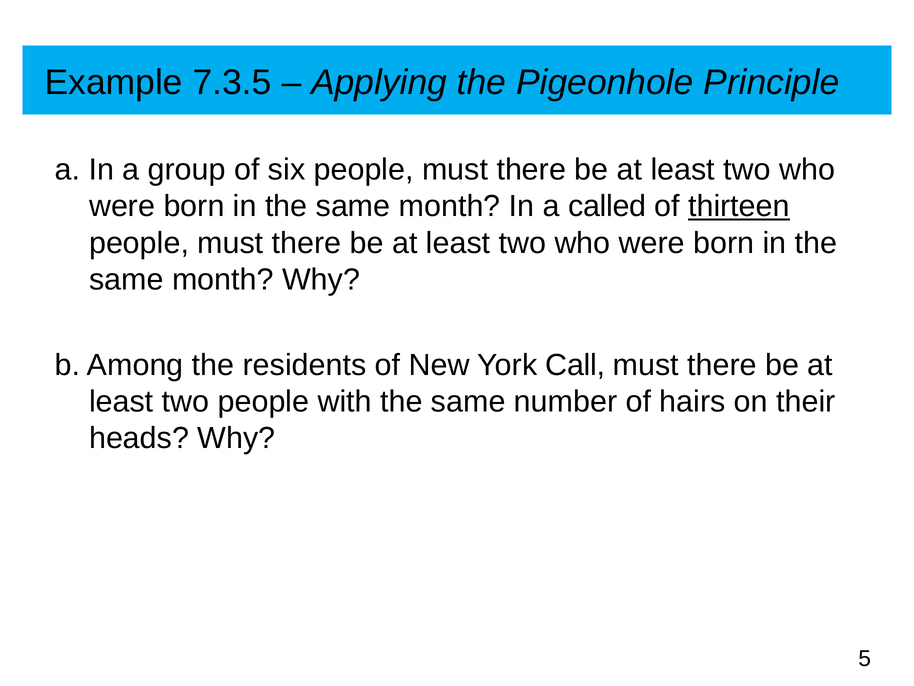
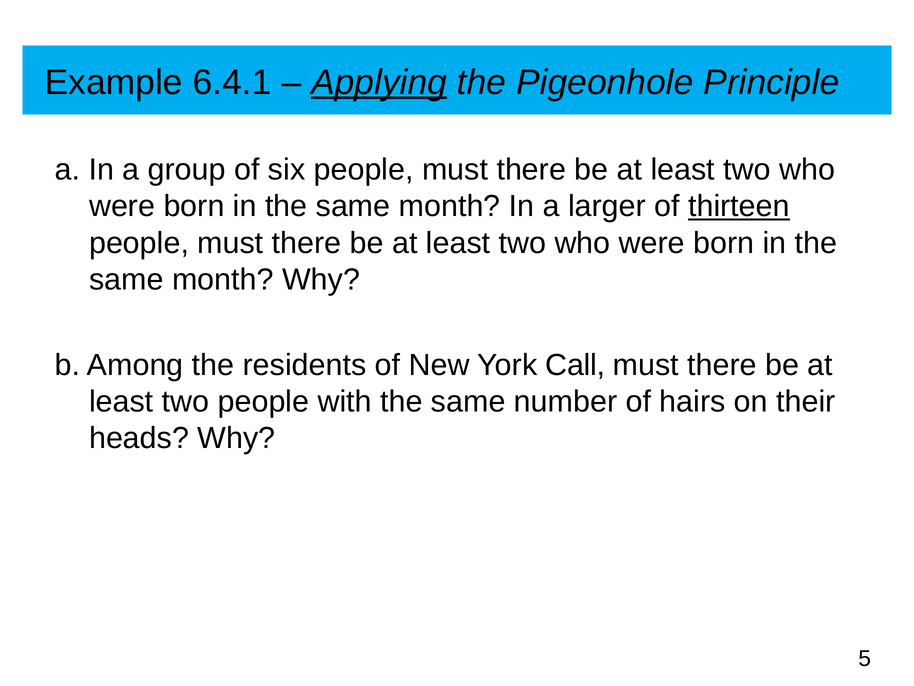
7.3.5: 7.3.5 -> 6.4.1
Applying underline: none -> present
called: called -> larger
